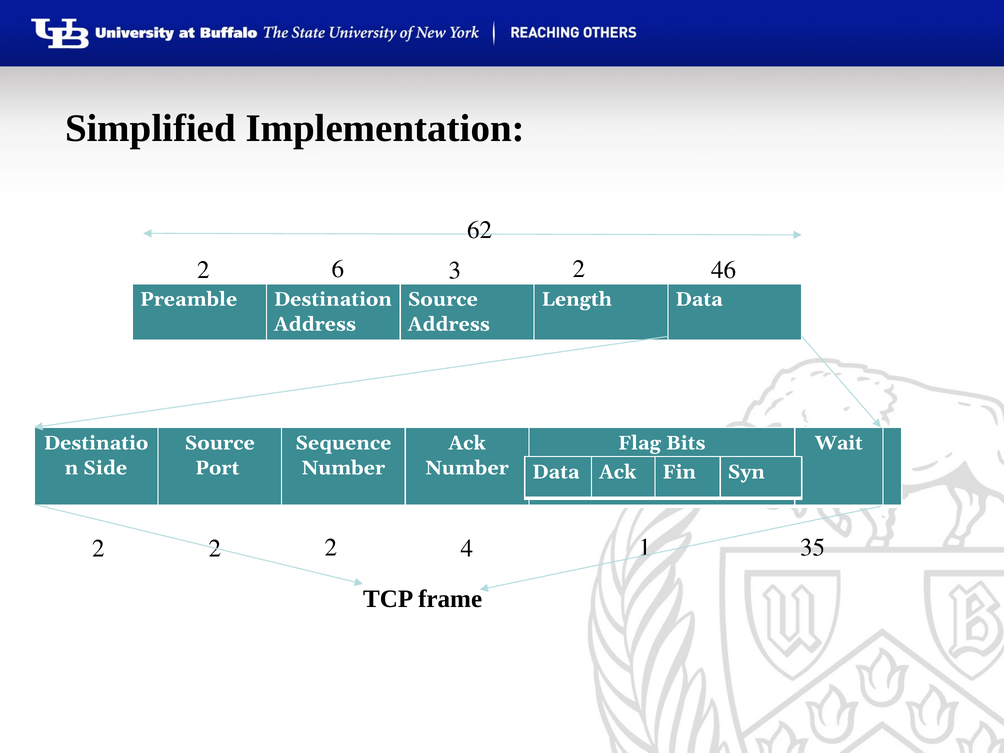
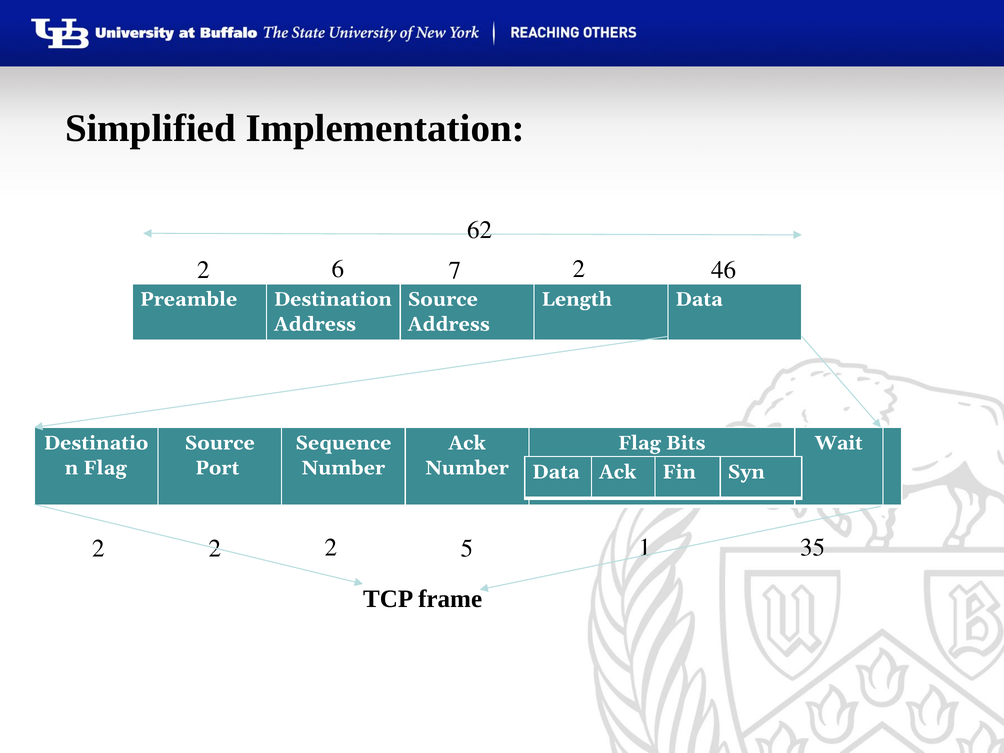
3: 3 -> 7
Side at (105, 468): Side -> Flag
4: 4 -> 5
